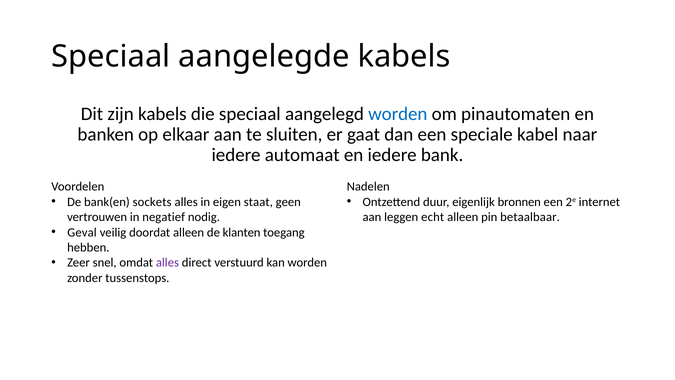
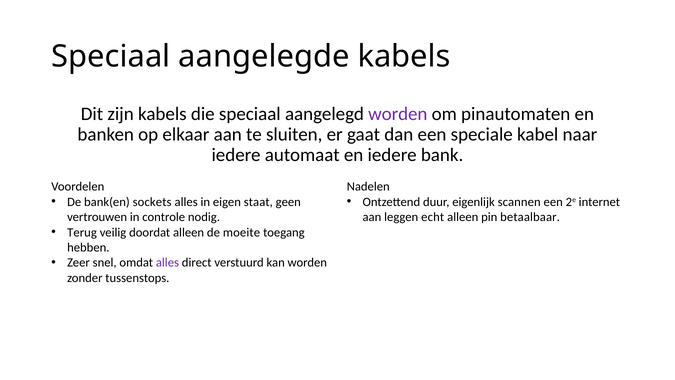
worden at (398, 114) colour: blue -> purple
bronnen: bronnen -> scannen
negatief: negatief -> controle
Geval: Geval -> Terug
klanten: klanten -> moeite
